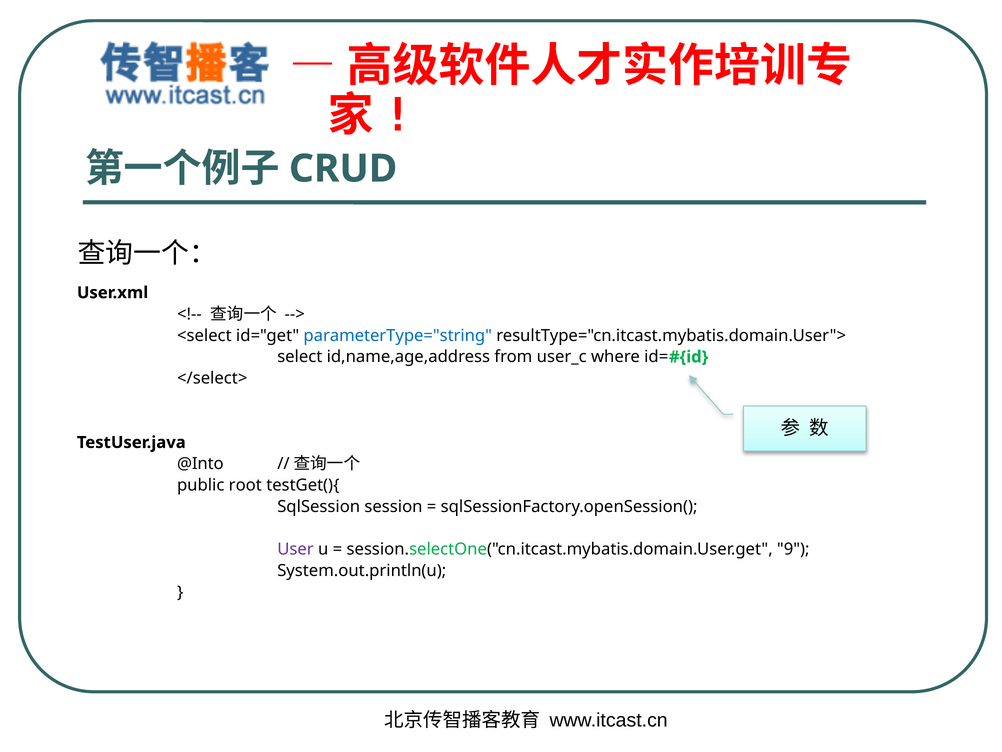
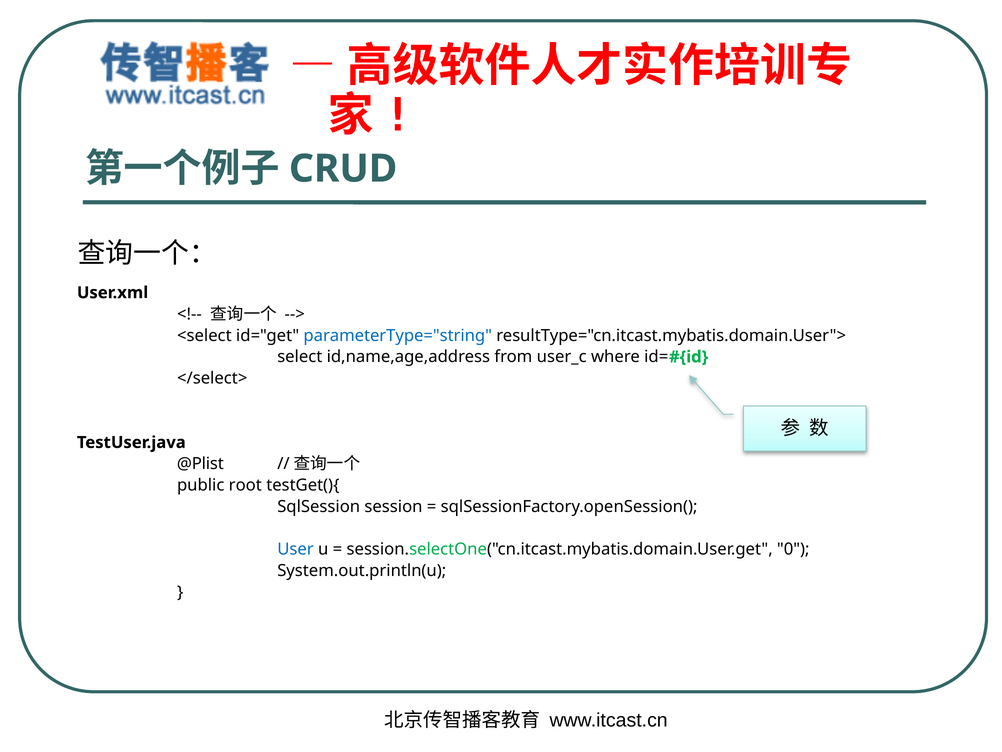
@Into: @Into -> @Plist
User colour: purple -> blue
9: 9 -> 0
